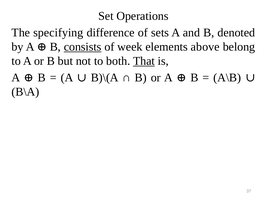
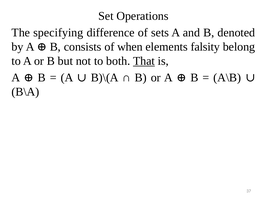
consists underline: present -> none
week: week -> when
above: above -> falsity
